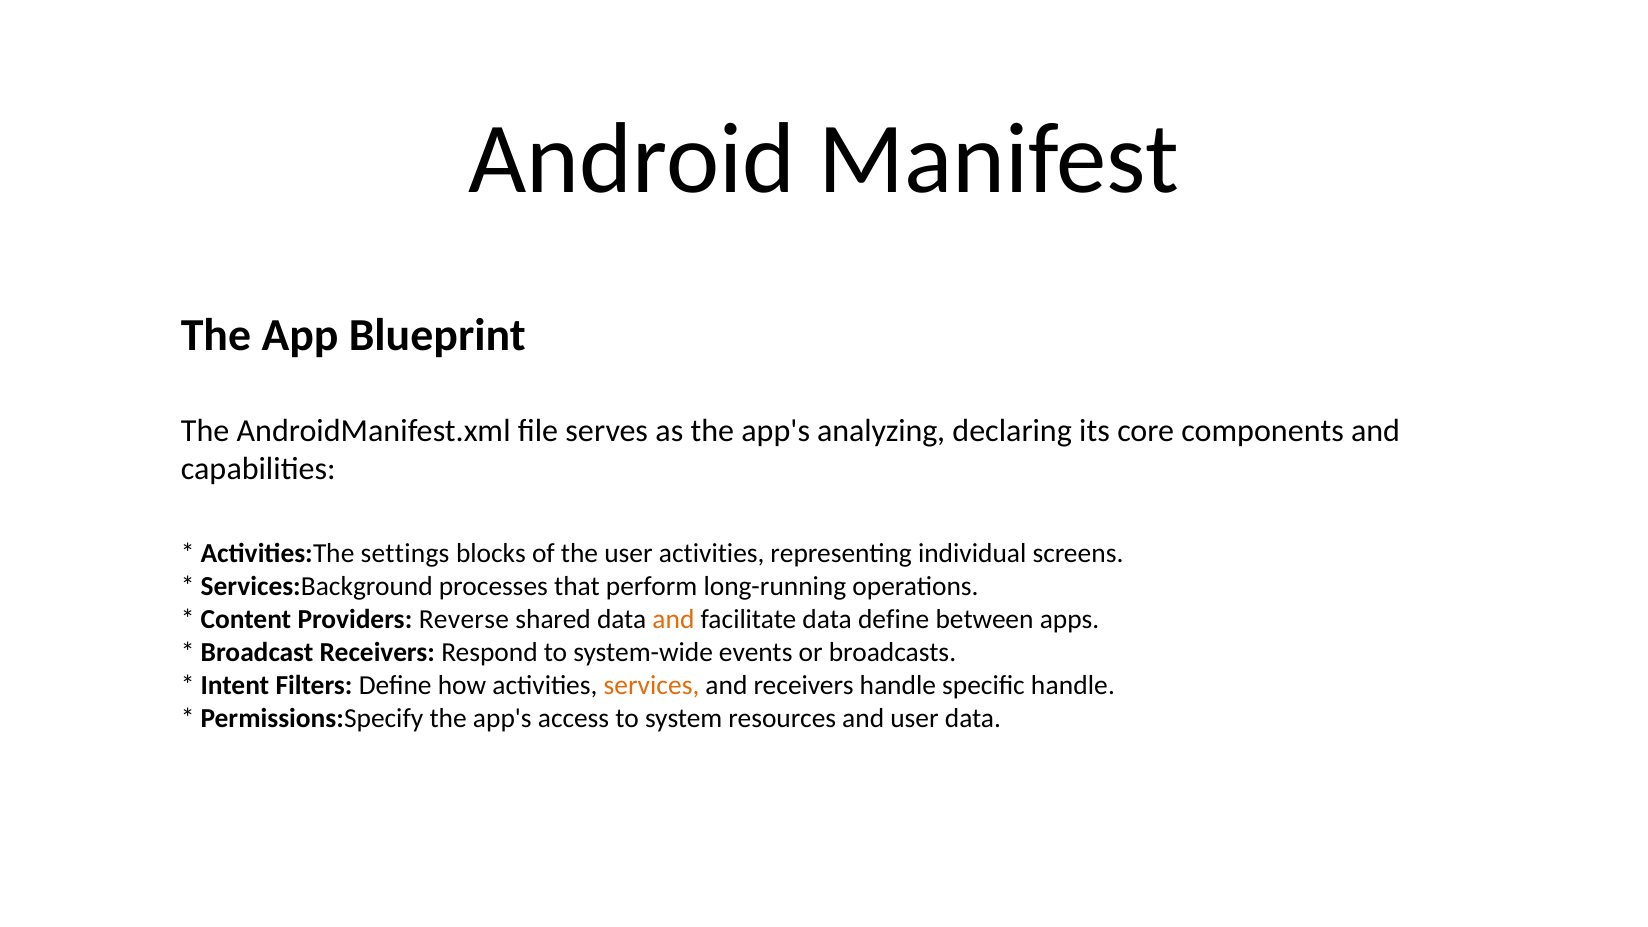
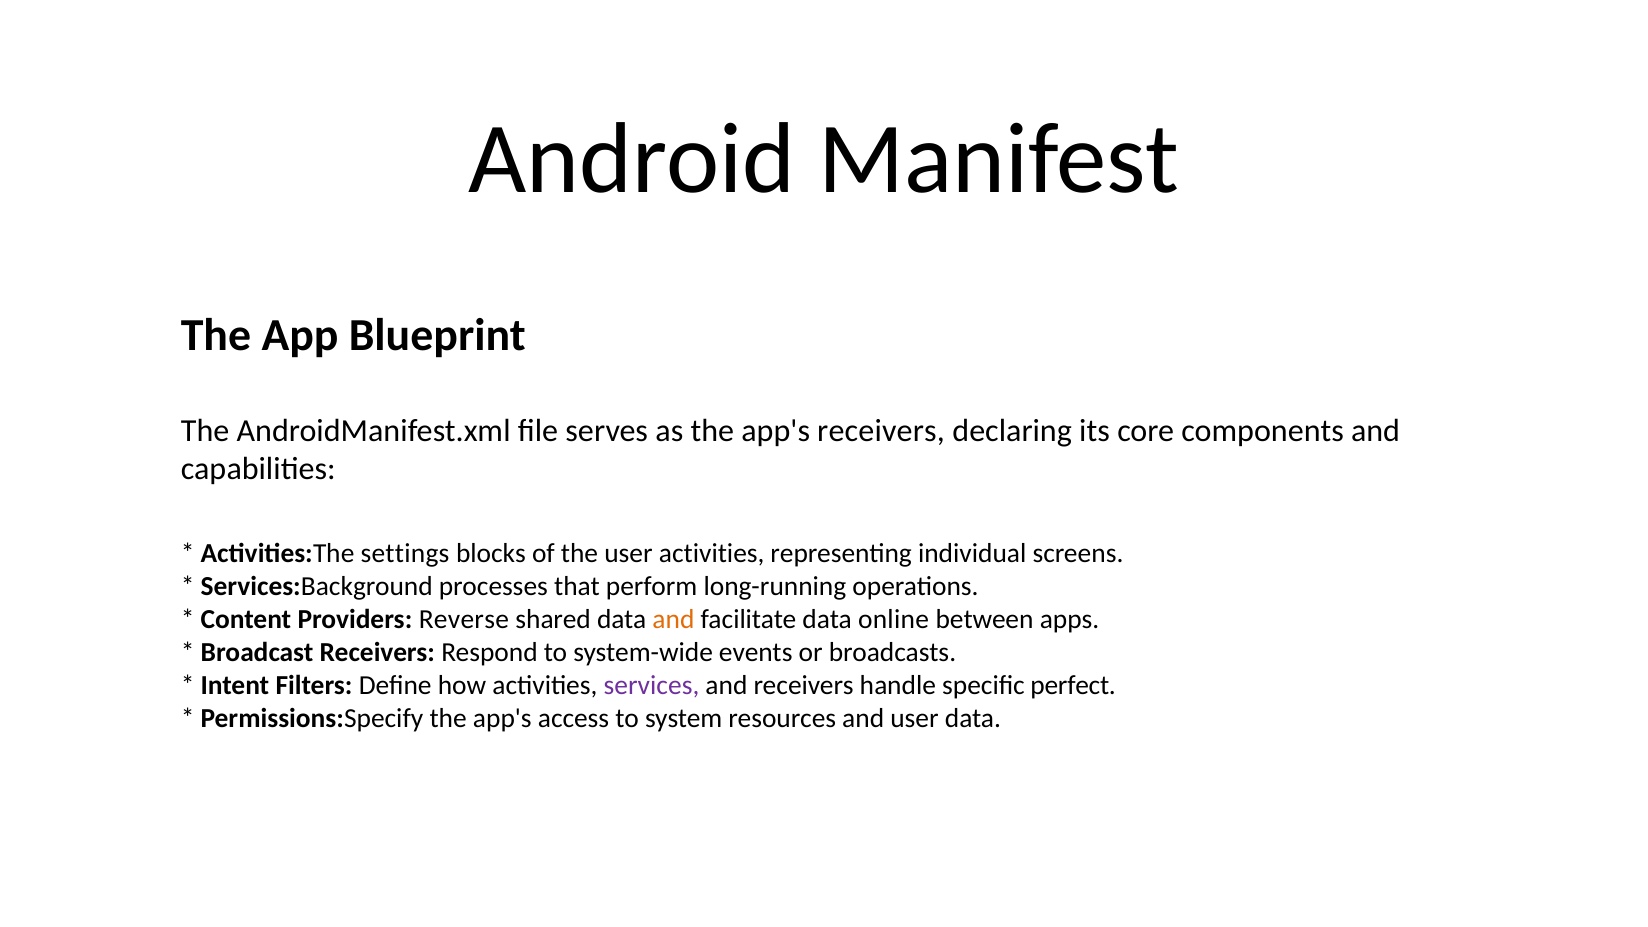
app's analyzing: analyzing -> receivers
data define: define -> online
services colour: orange -> purple
specific handle: handle -> perfect
